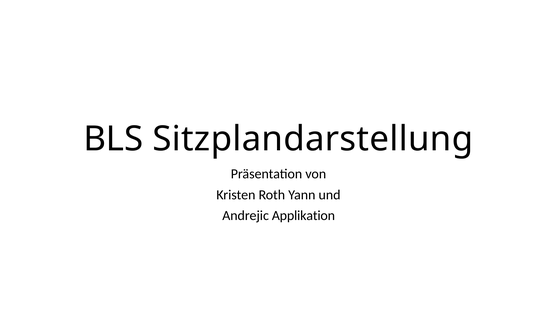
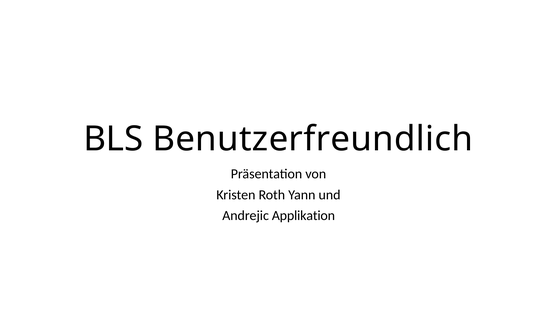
Sitzplandarstellung: Sitzplandarstellung -> Benutzerfreundlich
